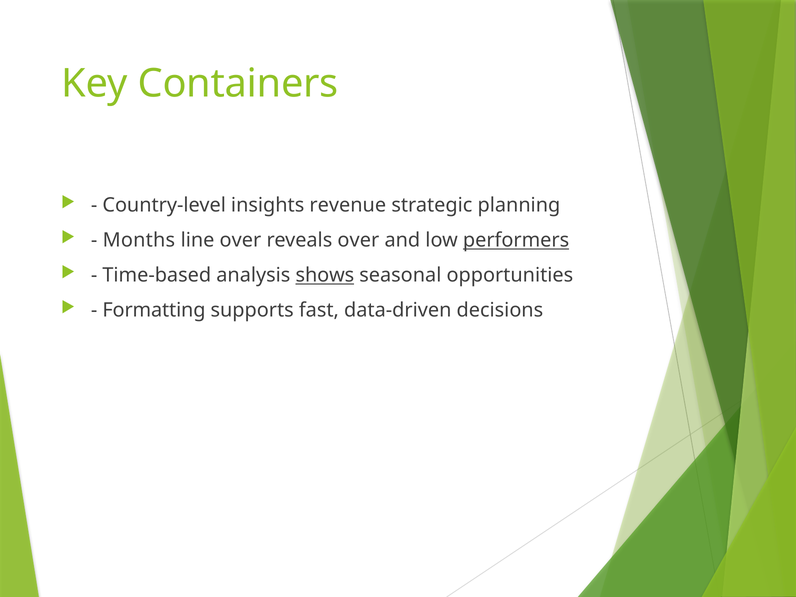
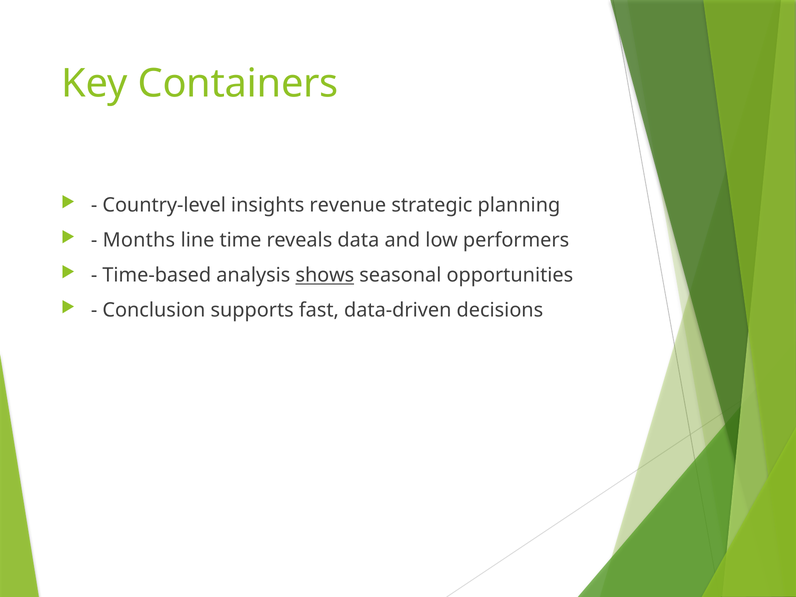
line over: over -> time
reveals over: over -> data
performers underline: present -> none
Formatting: Formatting -> Conclusion
